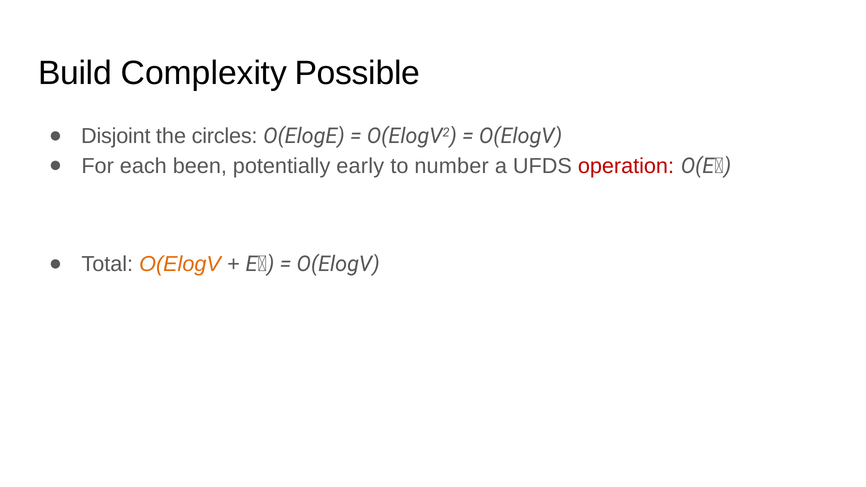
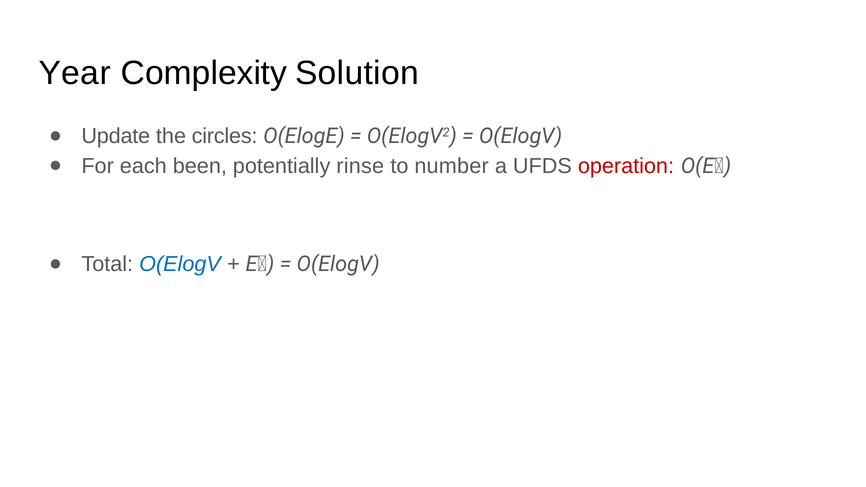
Build: Build -> Year
Possible: Possible -> Solution
Disjoint: Disjoint -> Update
early: early -> rinse
O(ElogV at (180, 264) colour: orange -> blue
